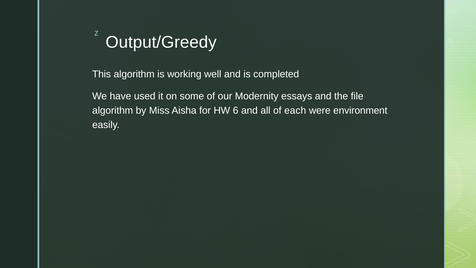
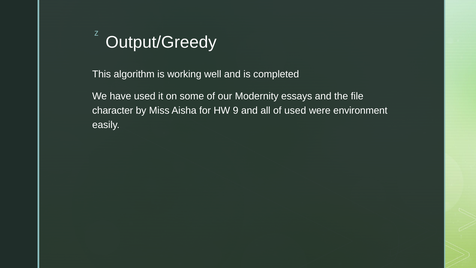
algorithm at (113, 111): algorithm -> character
6: 6 -> 9
of each: each -> used
